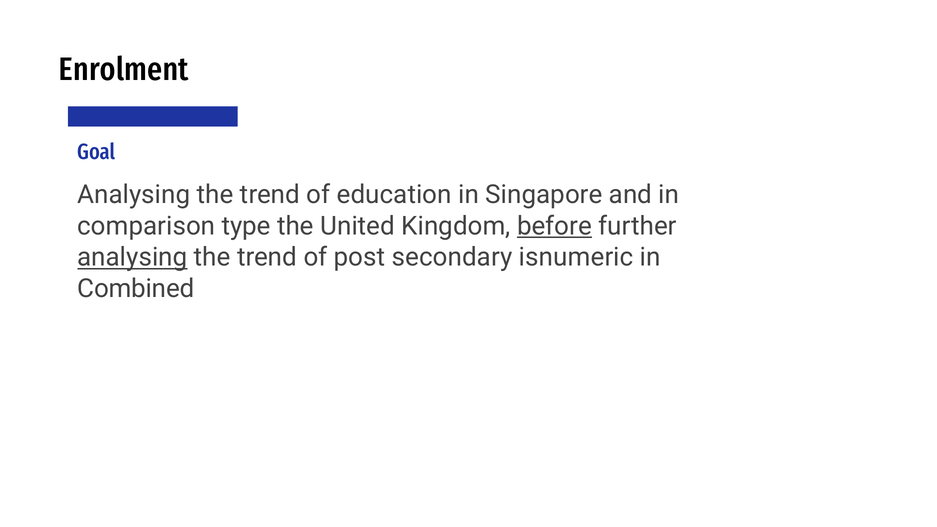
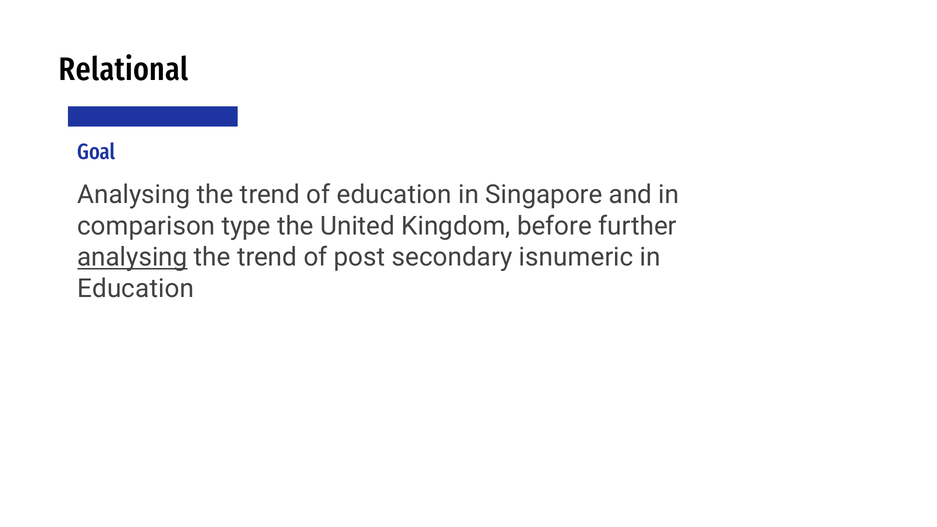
Enrolment: Enrolment -> Relational
before underline: present -> none
Combined at (136, 289): Combined -> Education
